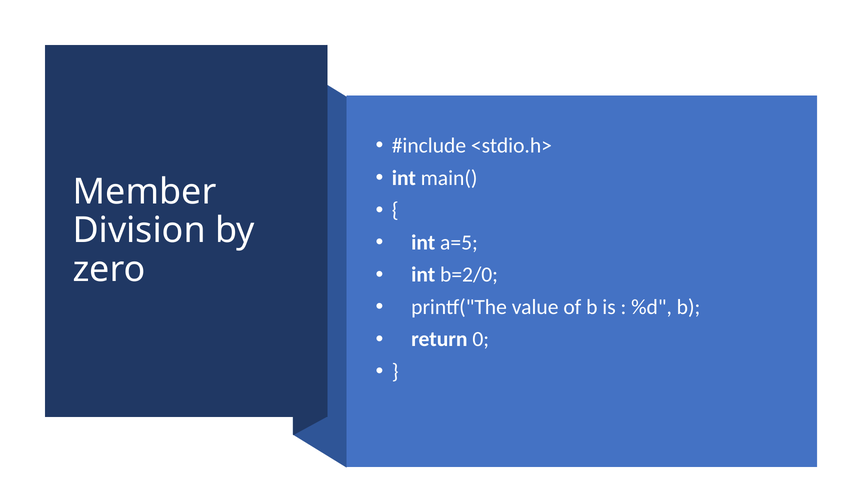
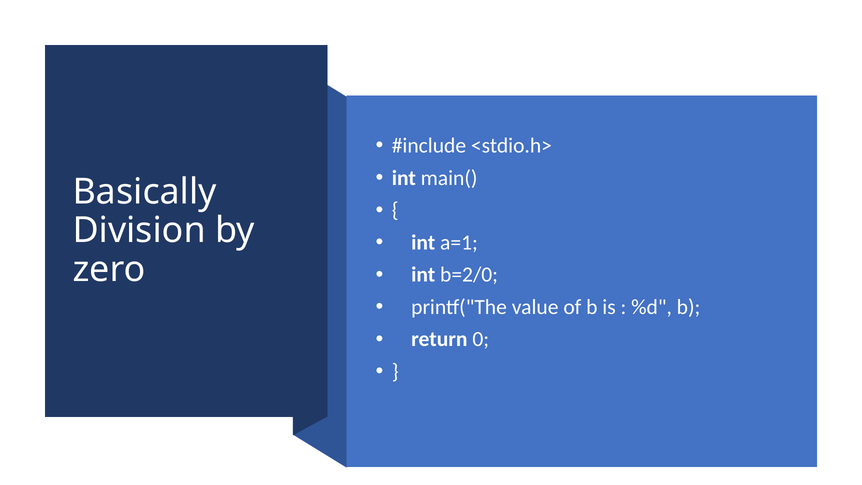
Member: Member -> Basically
a=5: a=5 -> a=1
